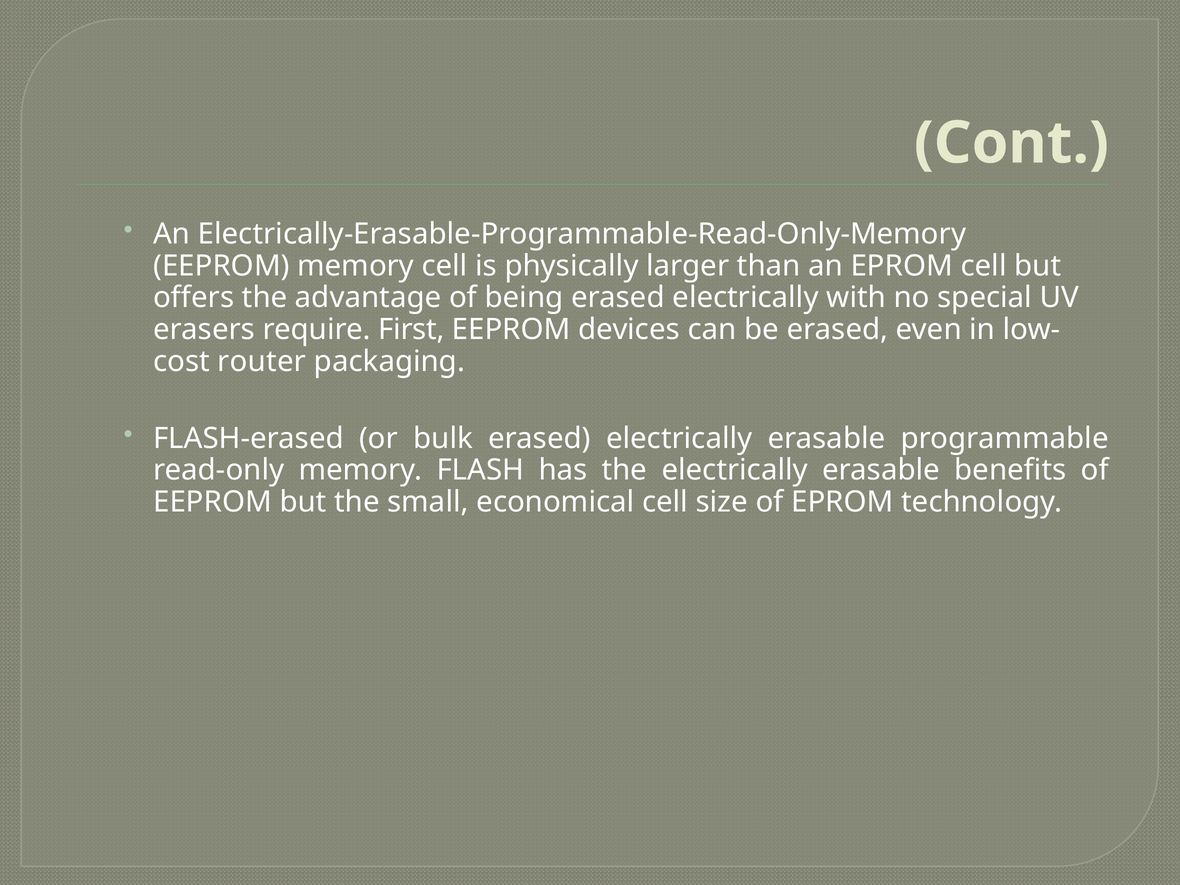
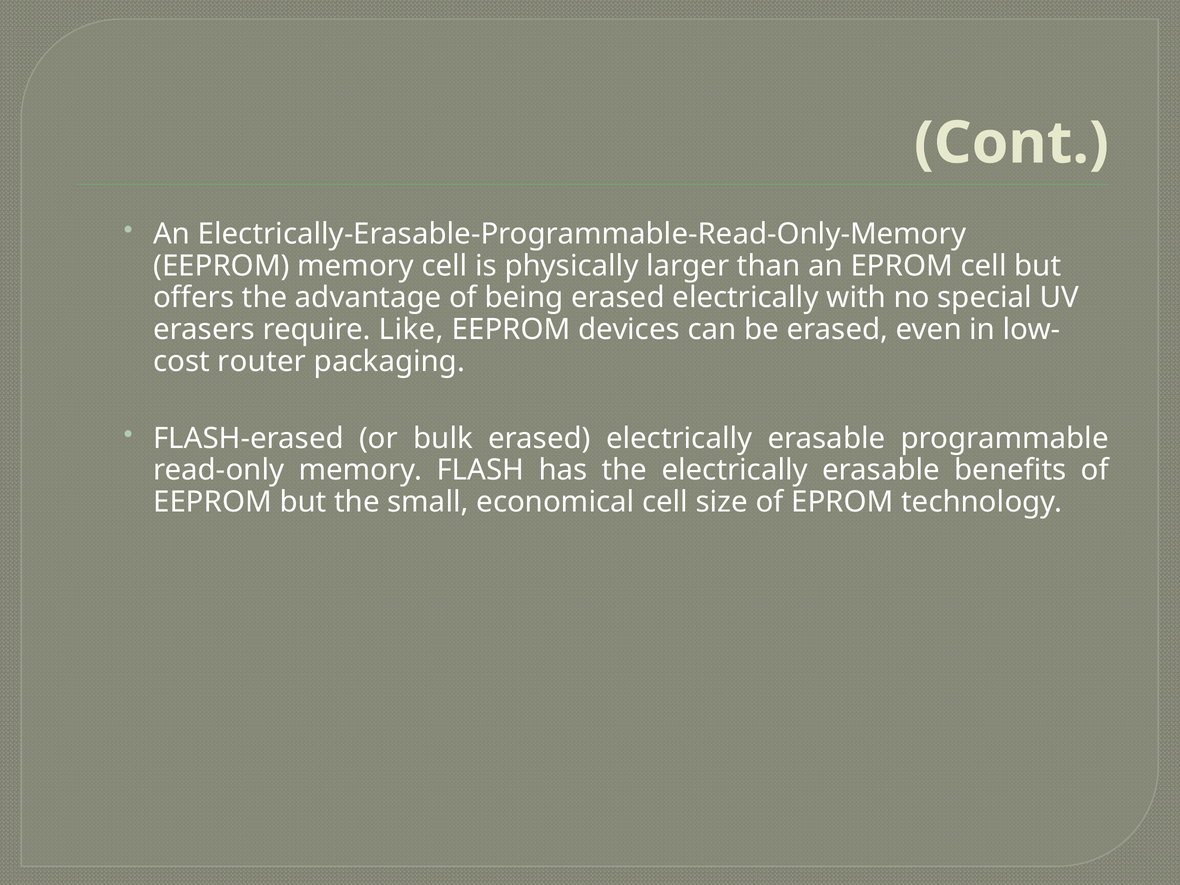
First: First -> Like
